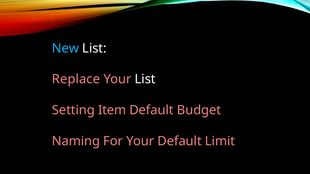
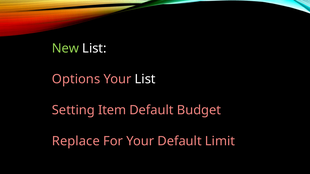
New colour: light blue -> light green
Replace: Replace -> Options
Naming: Naming -> Replace
